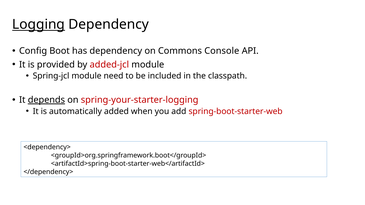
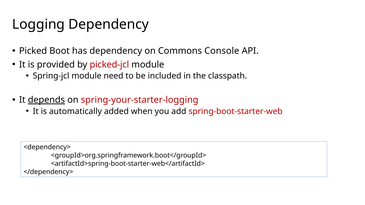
Logging underline: present -> none
Config: Config -> Picked
added-jcl: added-jcl -> picked-jcl
